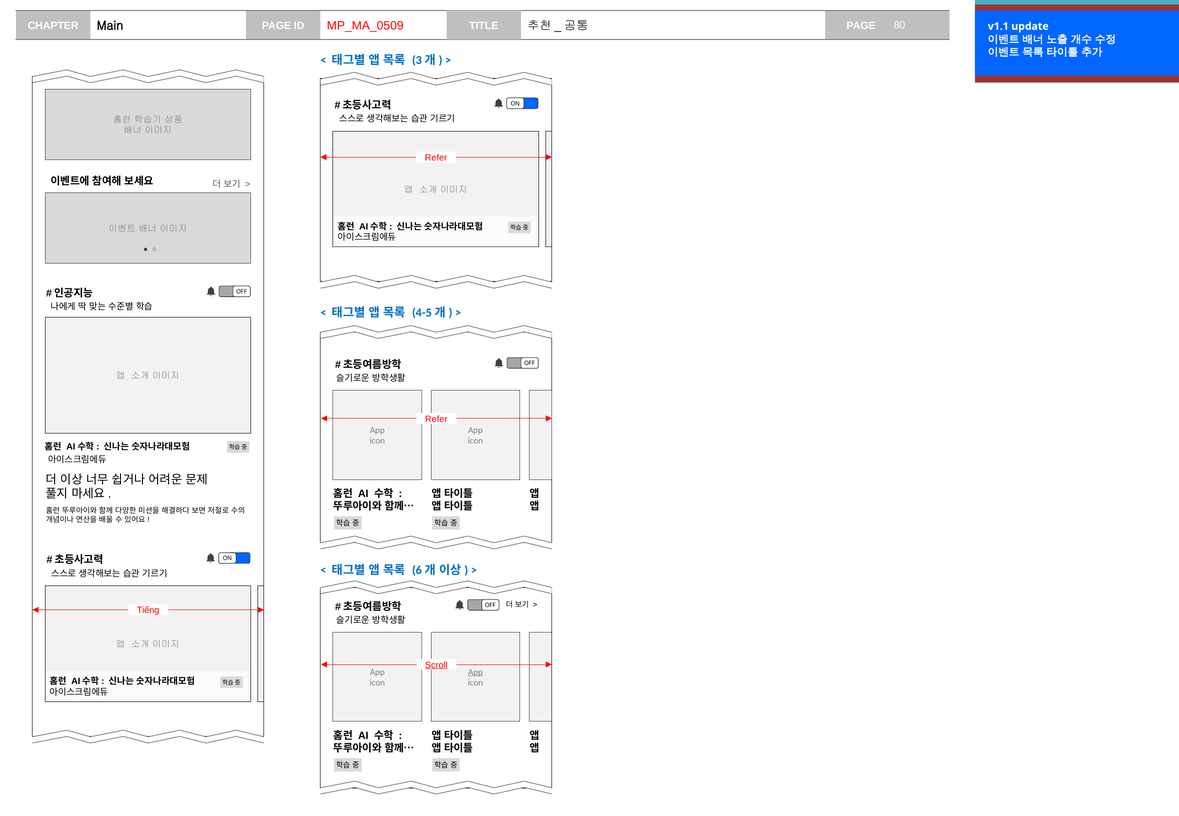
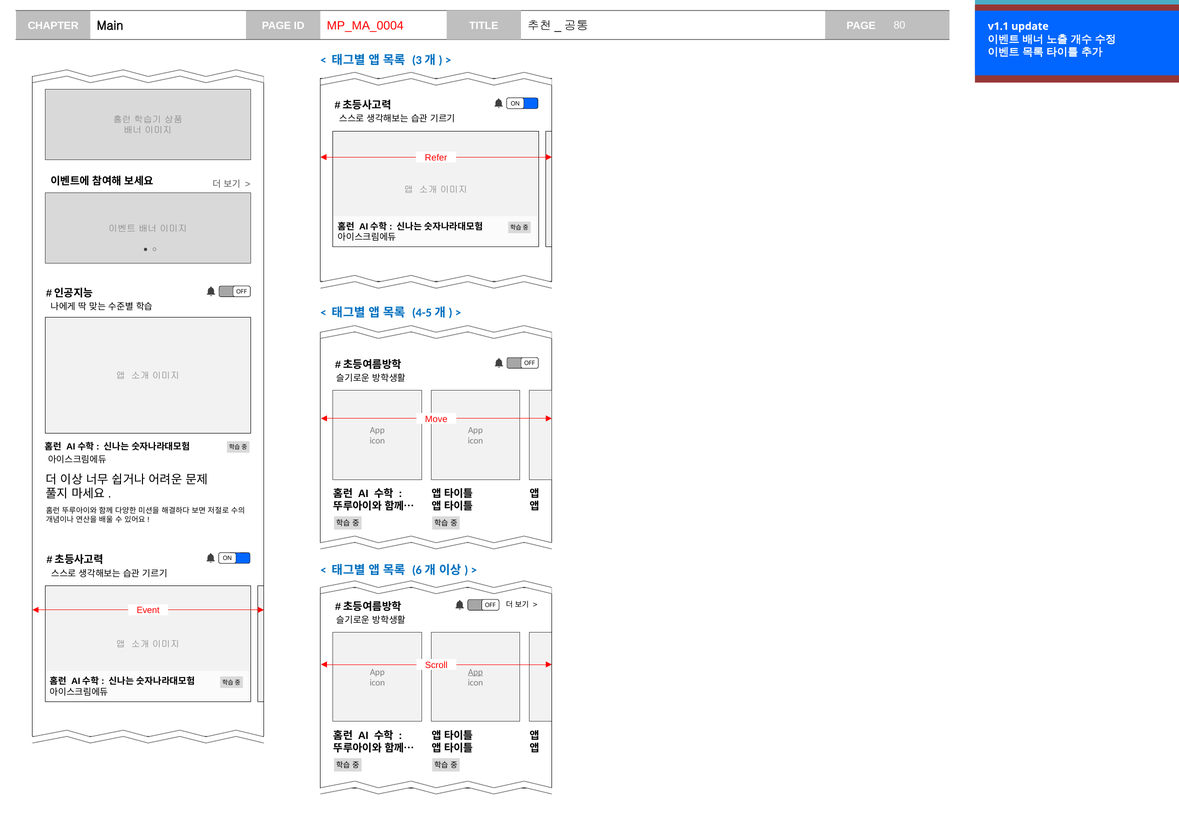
MP_MA_0509: MP_MA_0509 -> MP_MA_0004
Refer at (436, 419): Refer -> Move
Tiếng: Tiếng -> Event
Scroll underline: present -> none
